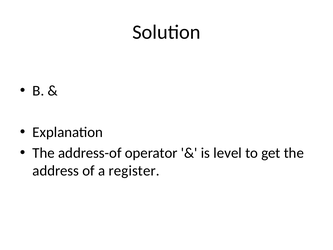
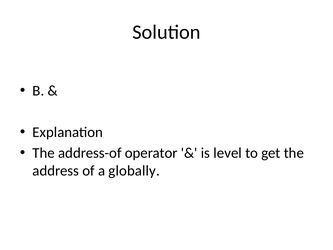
register: register -> globally
